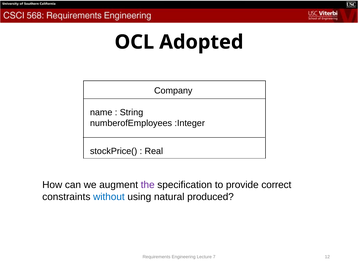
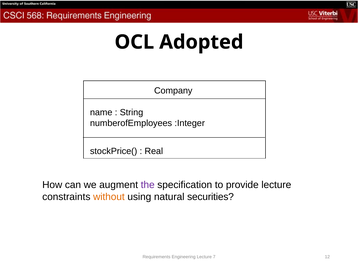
provide correct: correct -> lecture
without colour: blue -> orange
produced: produced -> securities
